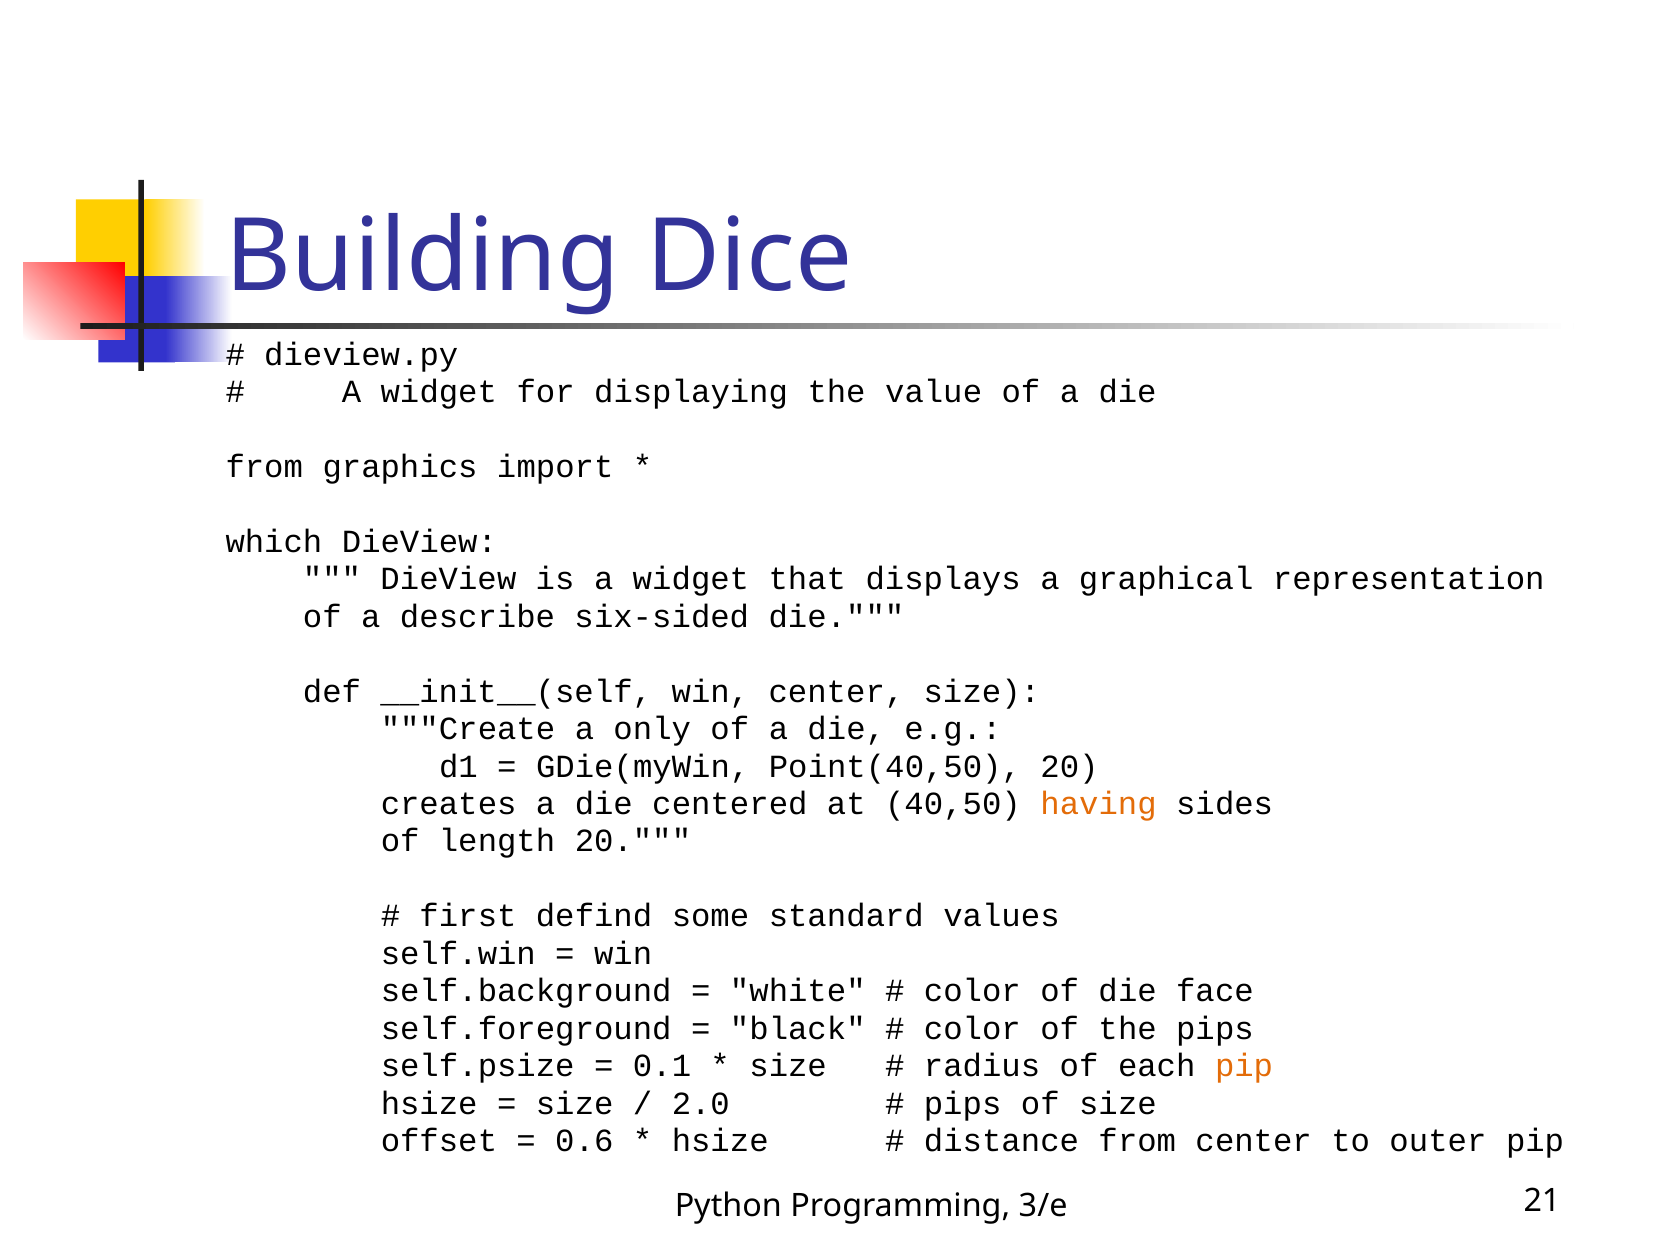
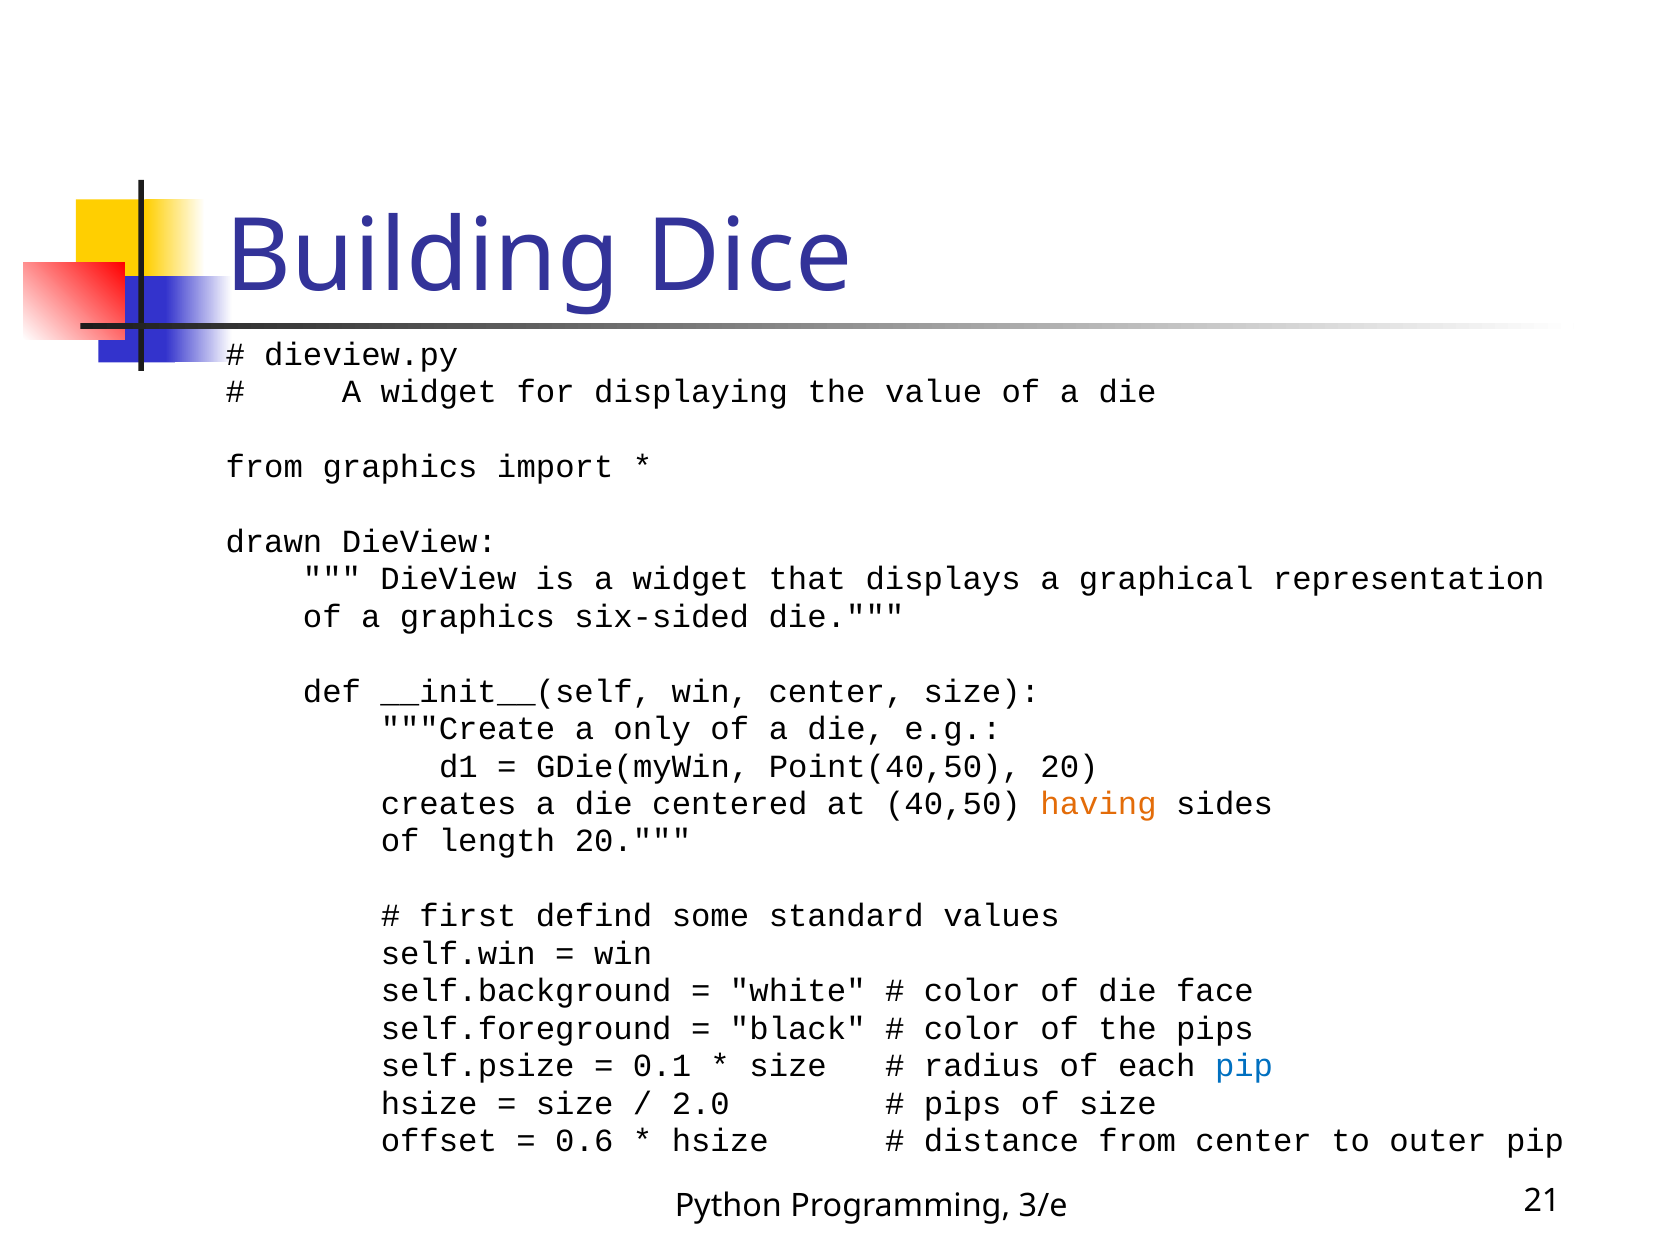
which: which -> drawn
a describe: describe -> graphics
pip at (1244, 1066) colour: orange -> blue
